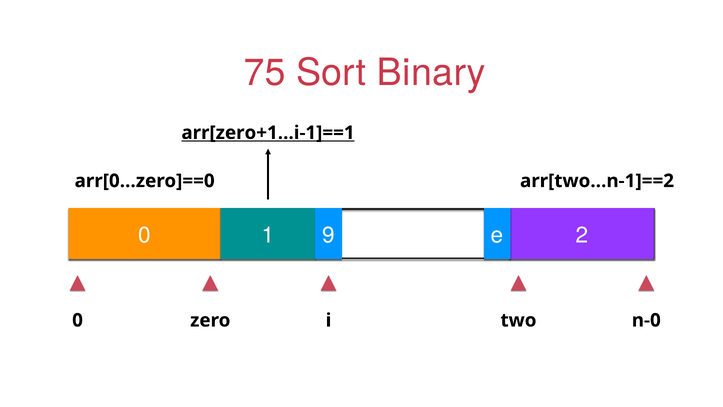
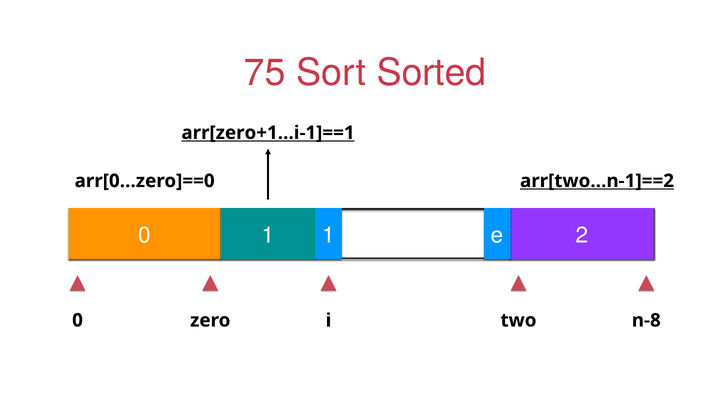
Binary: Binary -> Sorted
arr[two…n-1]==2 underline: none -> present
1 9: 9 -> 1
n-0: n-0 -> n-8
